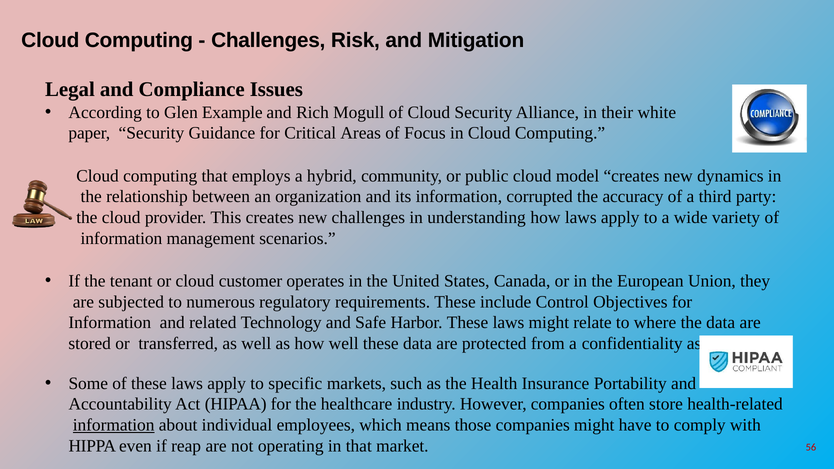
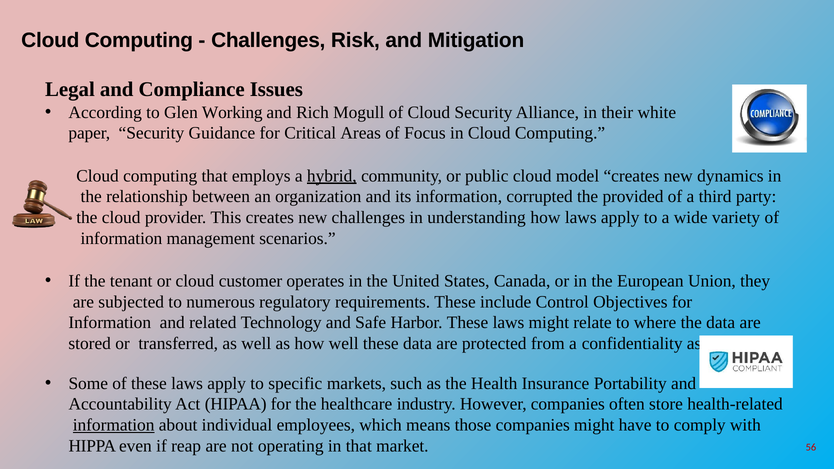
Example: Example -> Working
hybrid underline: none -> present
accuracy: accuracy -> provided
